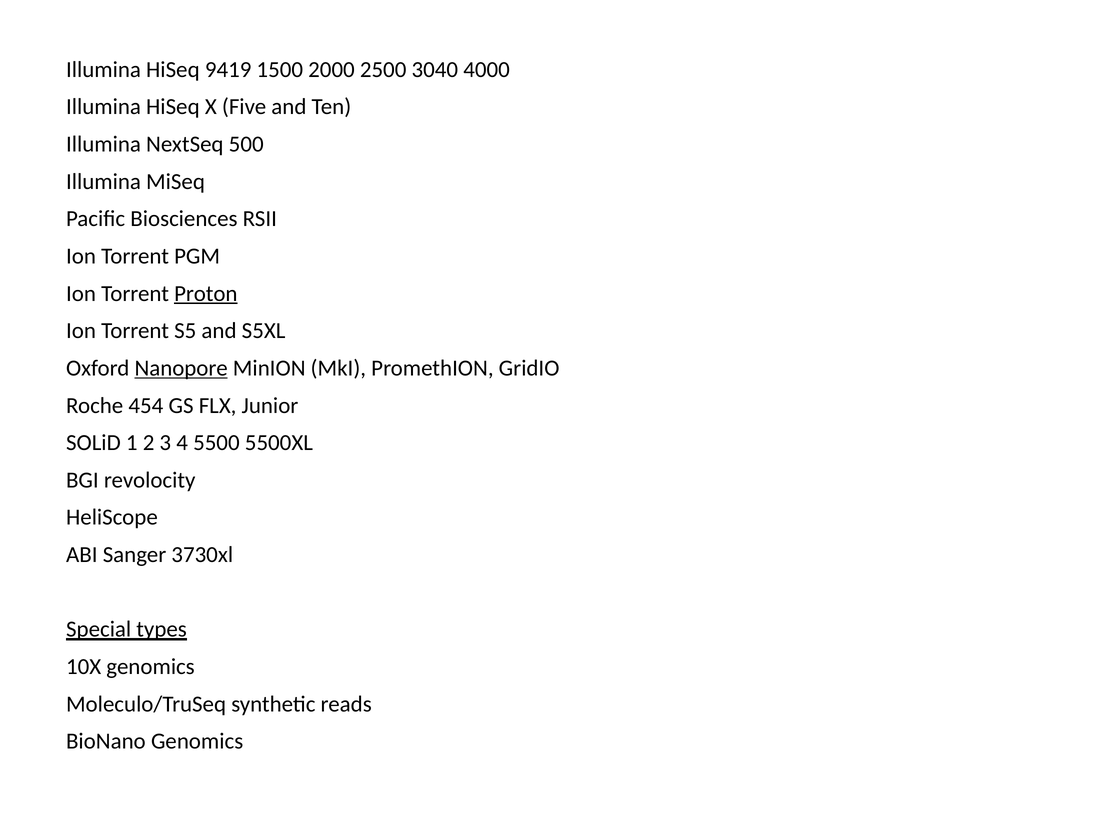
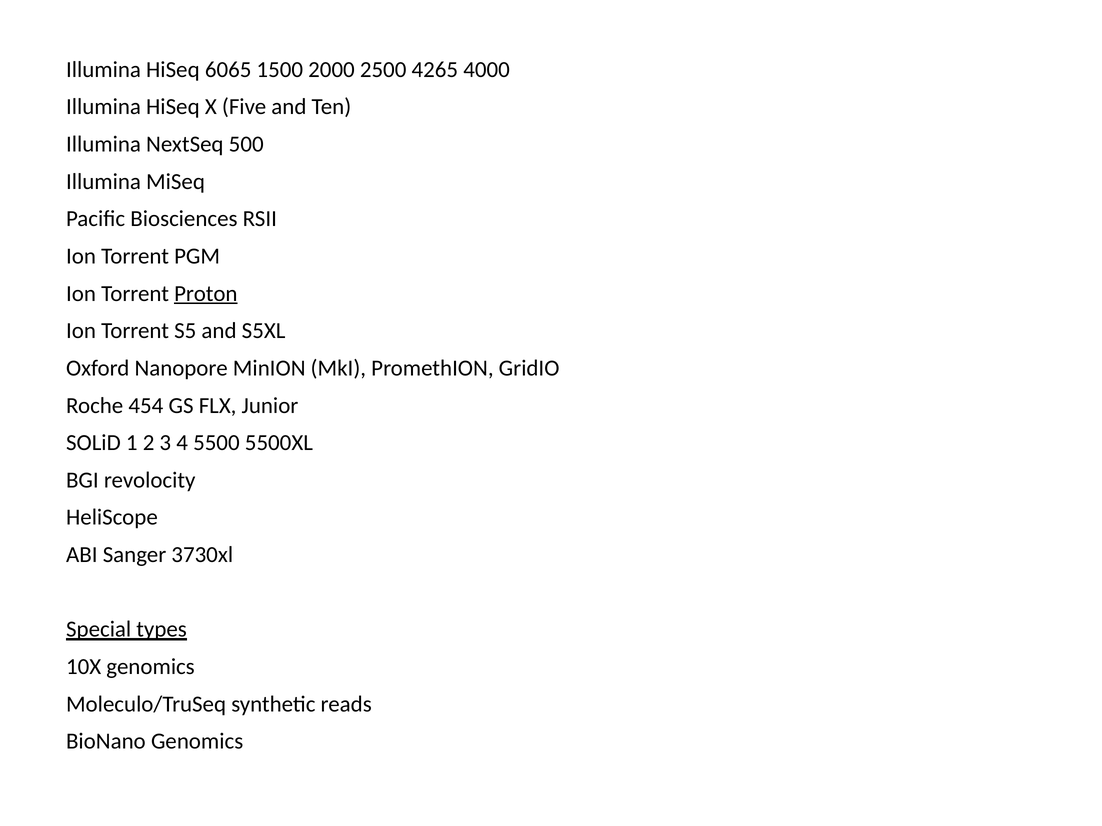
9419: 9419 -> 6065
3040: 3040 -> 4265
Nanopore underline: present -> none
